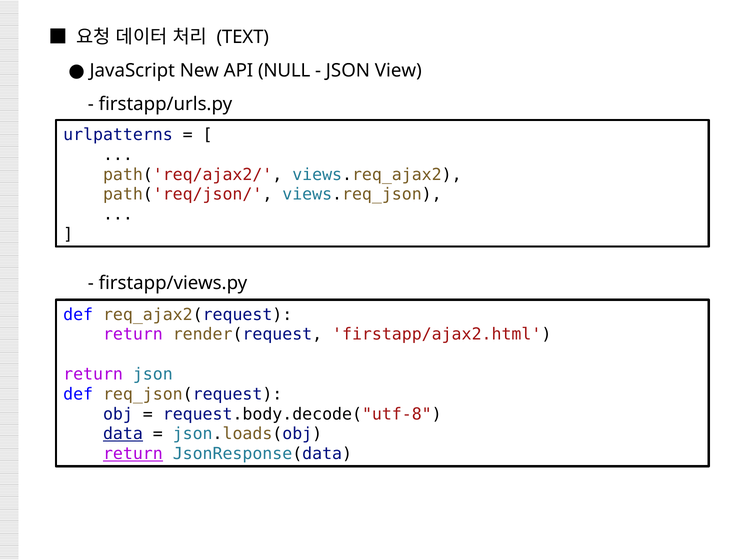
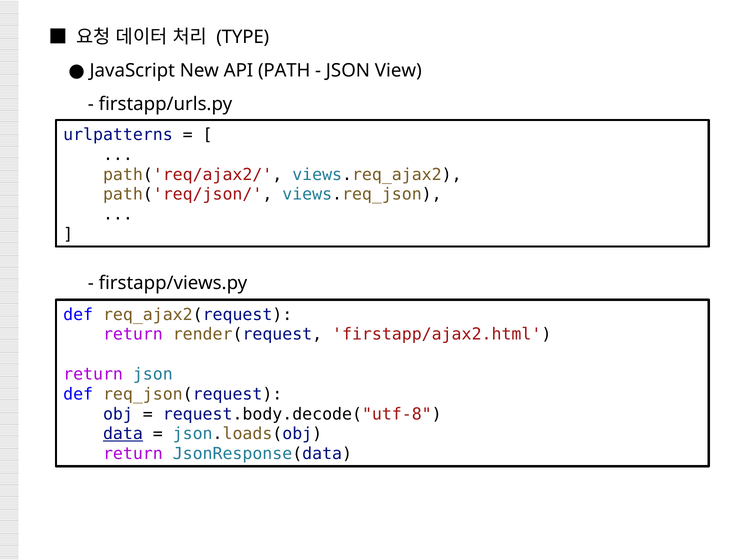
TEXT: TEXT -> TYPE
NULL: NULL -> PATH
return at (133, 454) underline: present -> none
